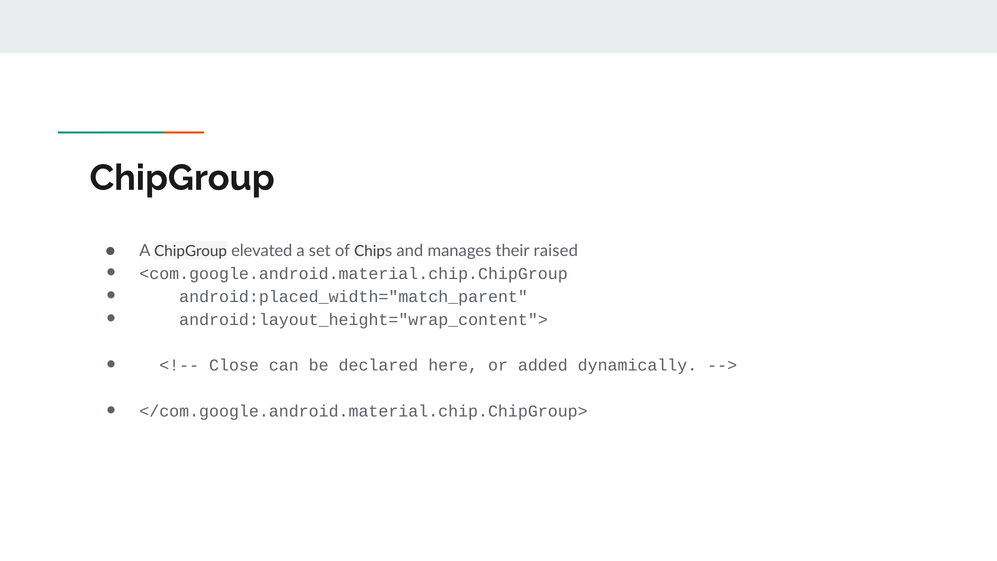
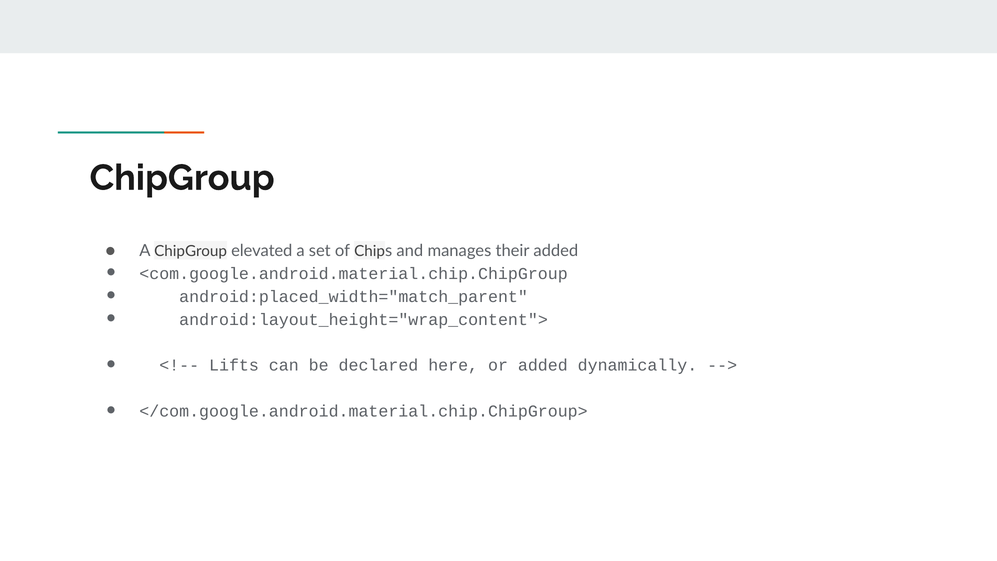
their raised: raised -> added
Close: Close -> Lifts
